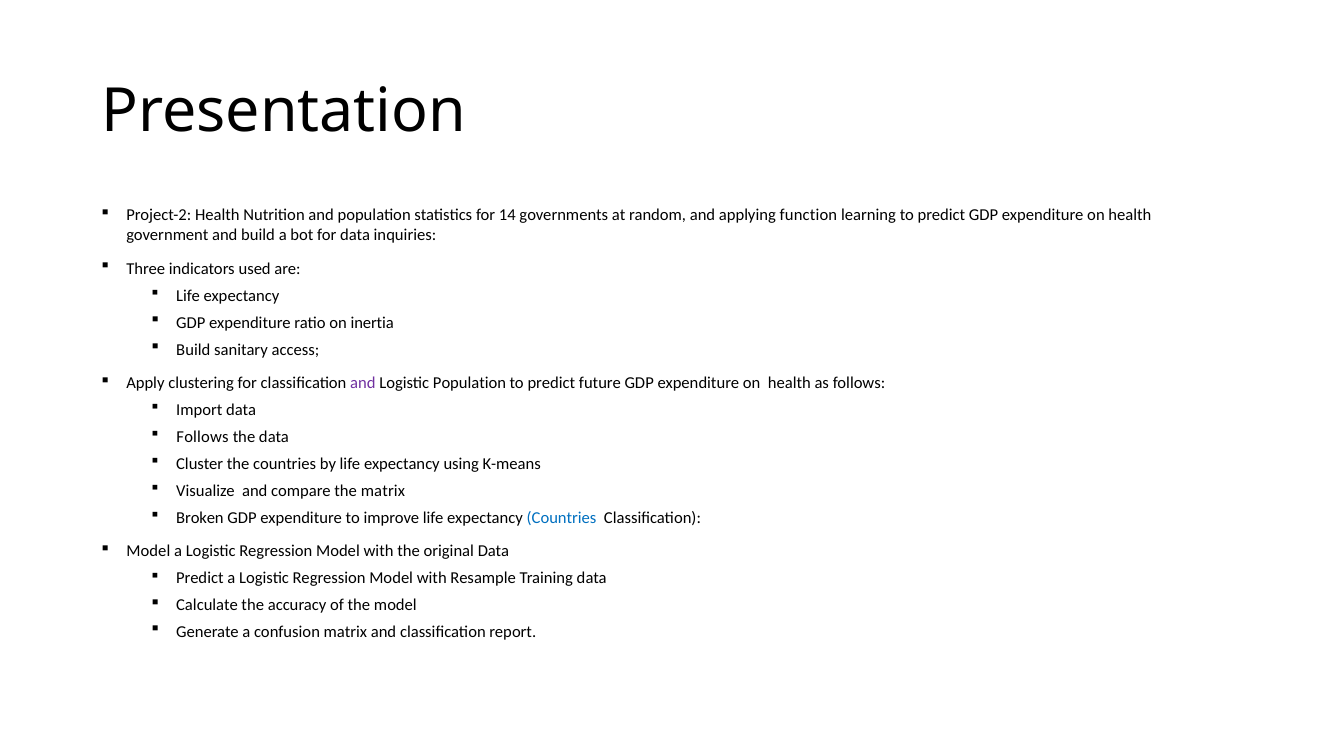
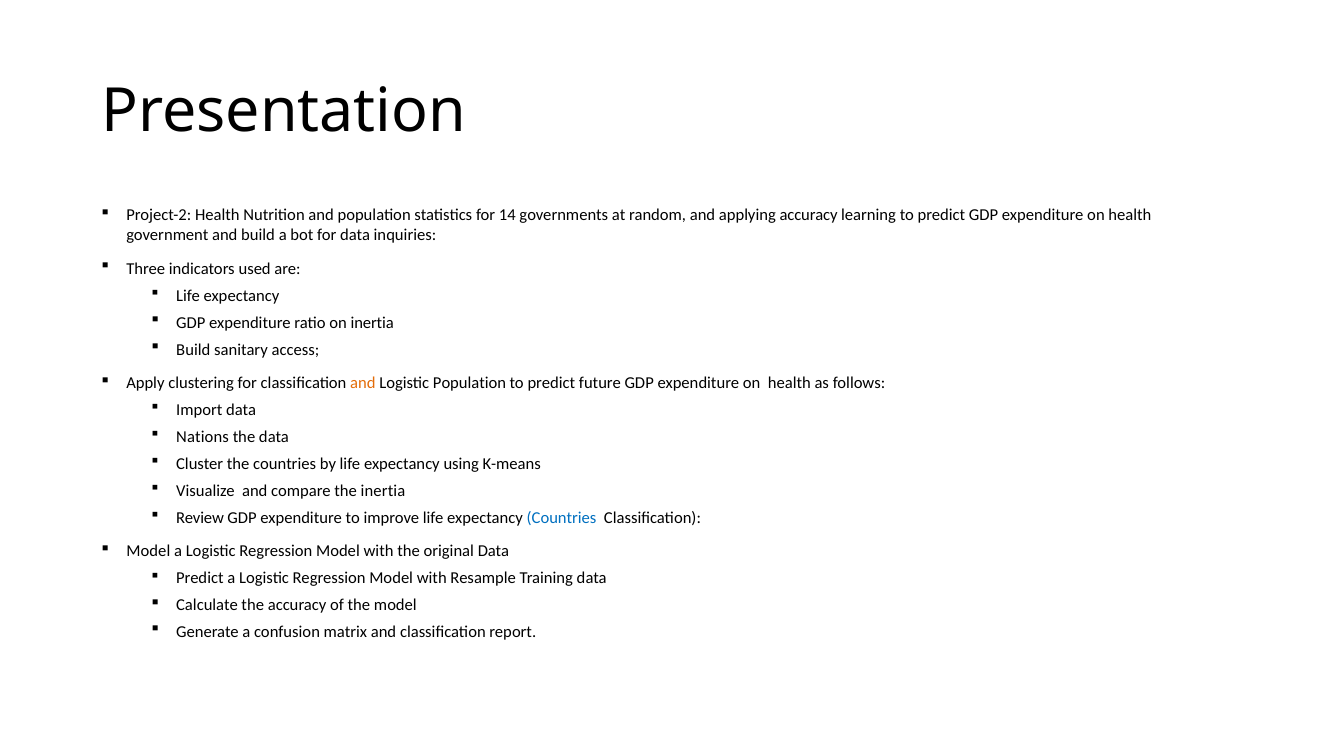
applying function: function -> accuracy
and at (363, 383) colour: purple -> orange
Follows at (203, 437): Follows -> Nations
the matrix: matrix -> inertia
Broken: Broken -> Review
